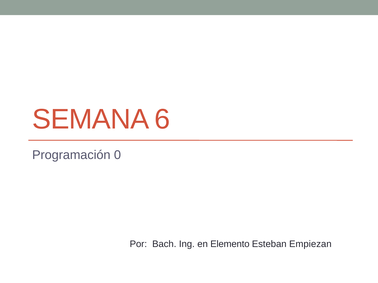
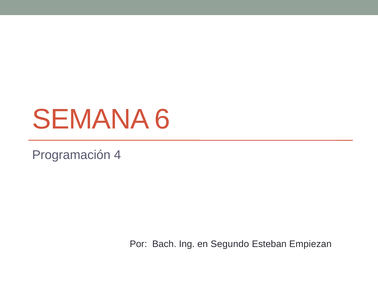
0: 0 -> 4
Elemento: Elemento -> Segundo
